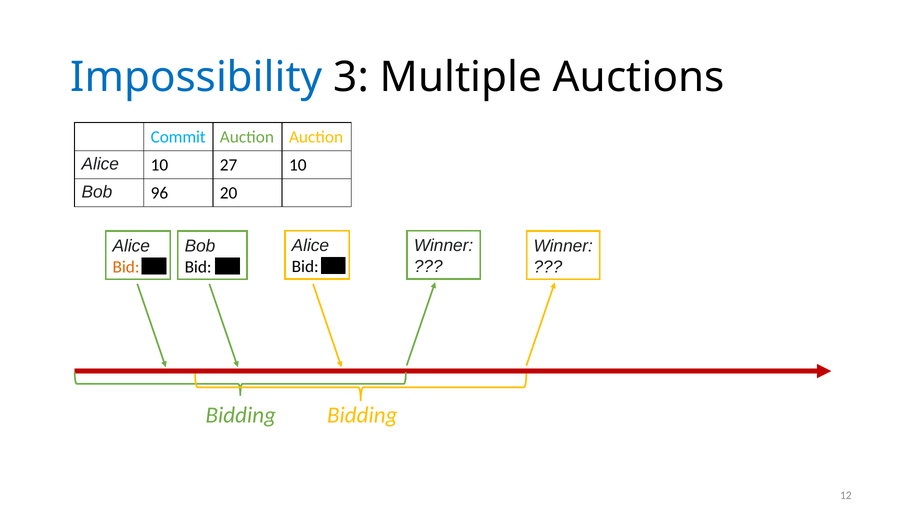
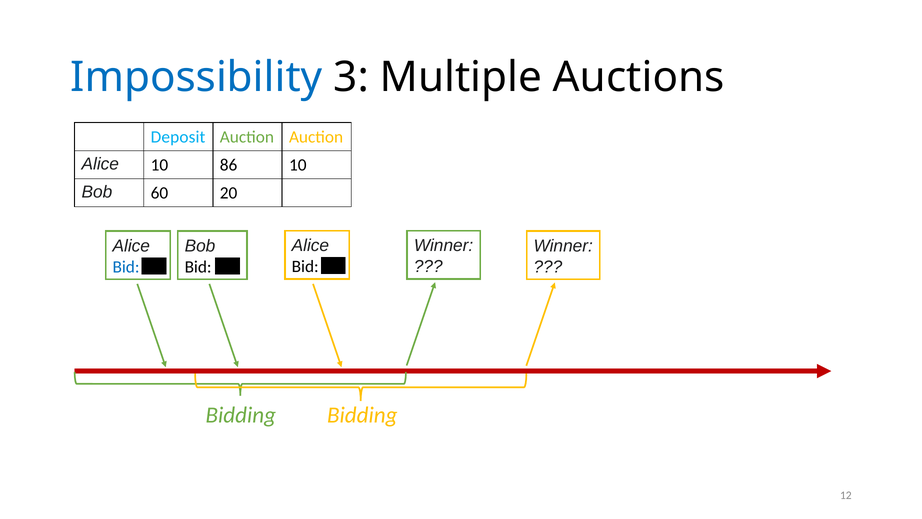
Commit: Commit -> Deposit
27: 27 -> 86
96: 96 -> 60
Bid at (126, 267) colour: orange -> blue
